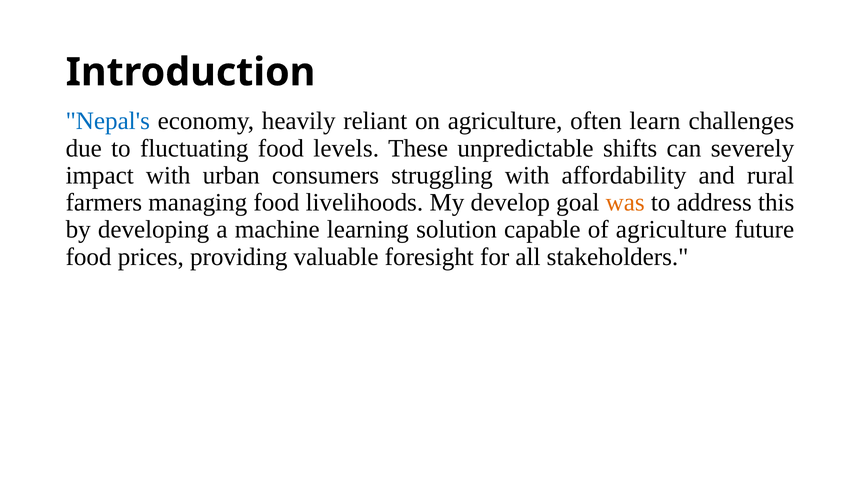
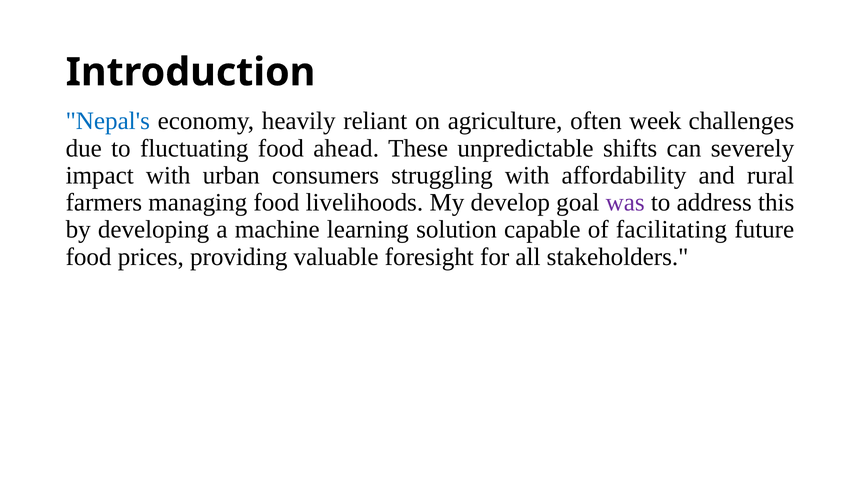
learn: learn -> week
levels: levels -> ahead
was colour: orange -> purple
of agriculture: agriculture -> facilitating
